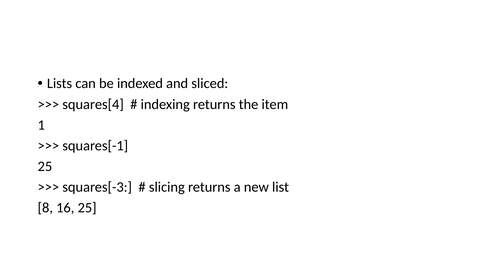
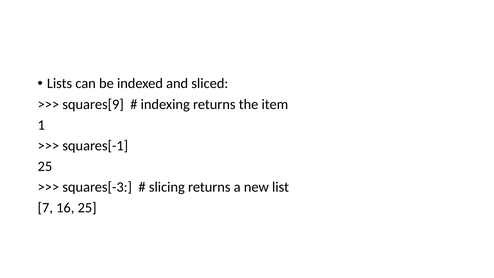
squares[4: squares[4 -> squares[9
8: 8 -> 7
